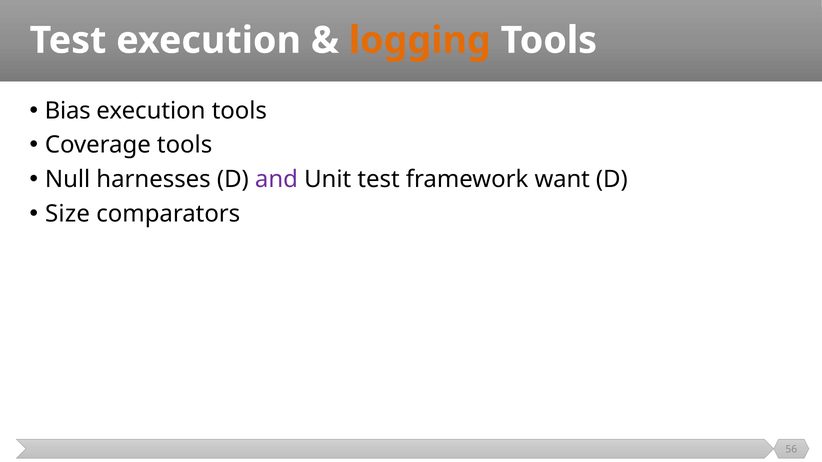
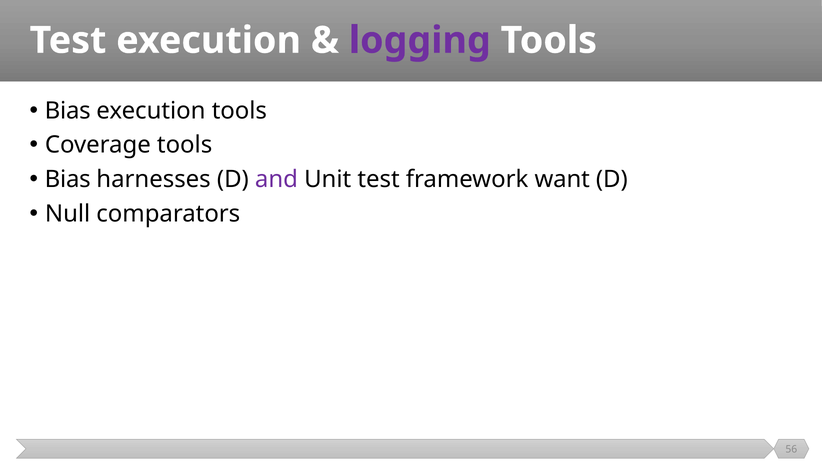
logging colour: orange -> purple
Null at (68, 180): Null -> Bias
Size: Size -> Null
